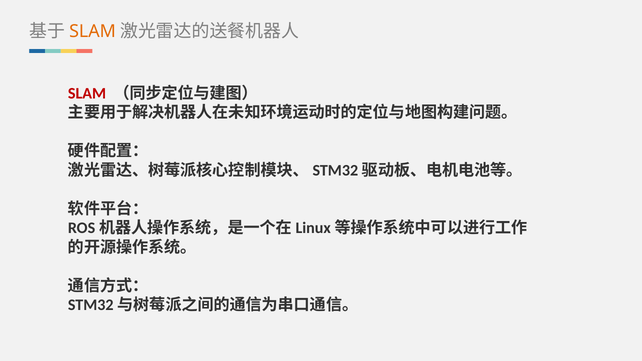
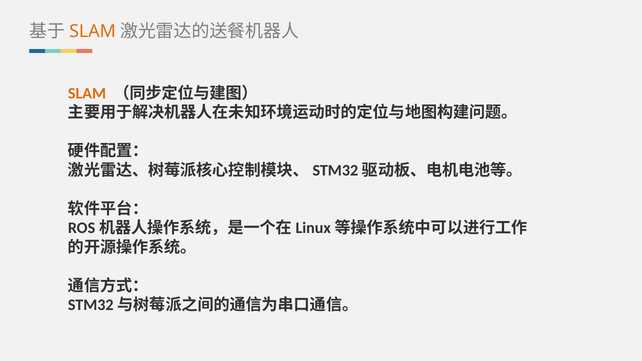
SLAM at (87, 93) colour: red -> orange
